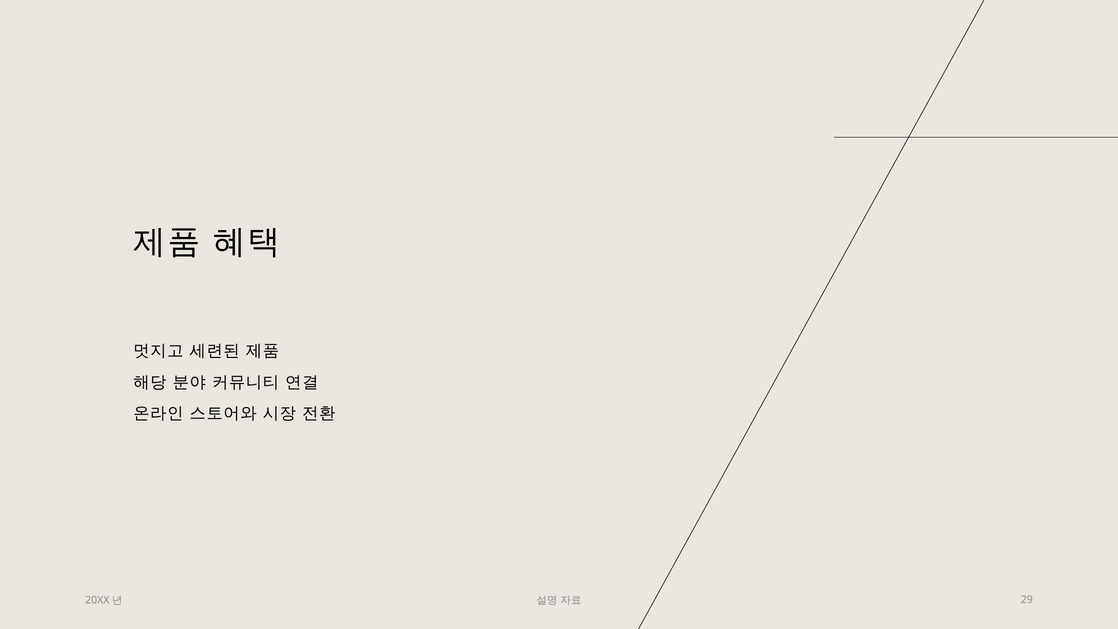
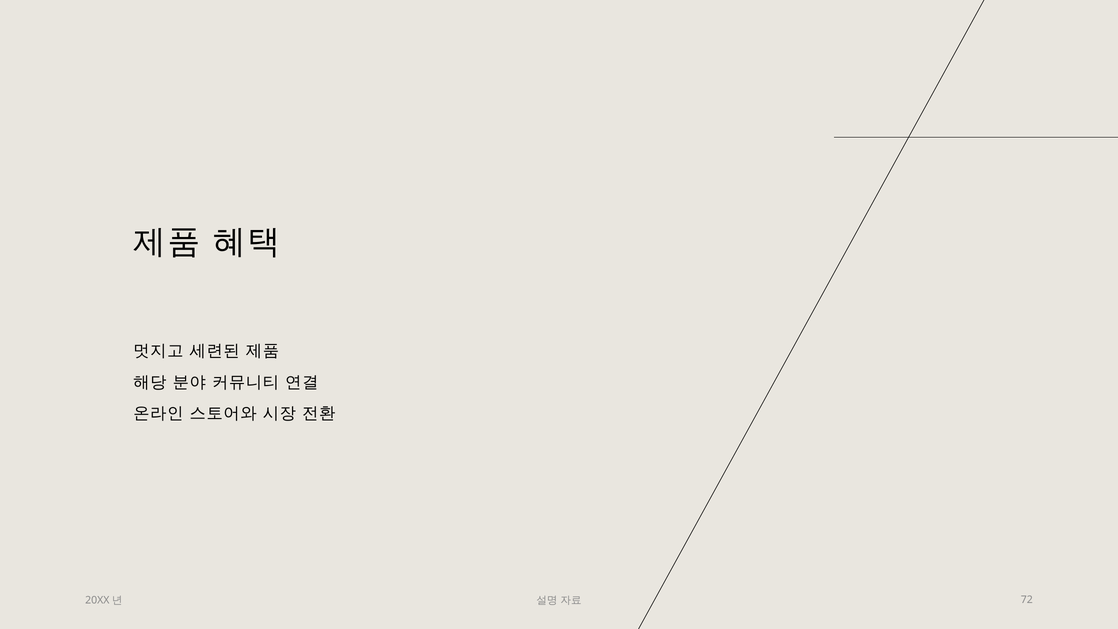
29: 29 -> 72
